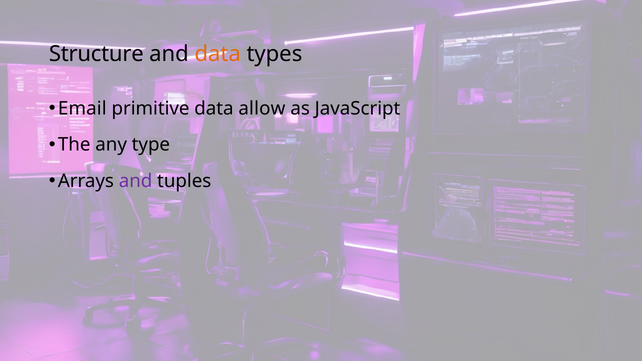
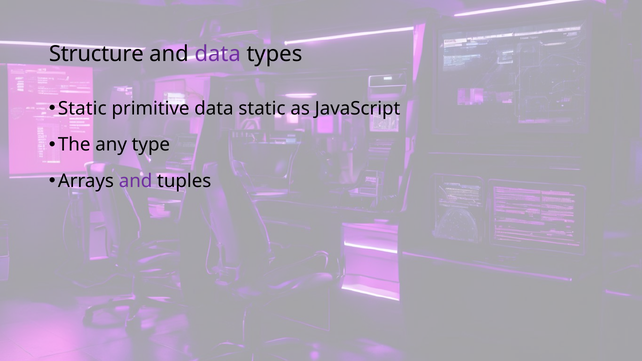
data at (218, 54) colour: orange -> purple
Email at (82, 109): Email -> Static
data allow: allow -> static
